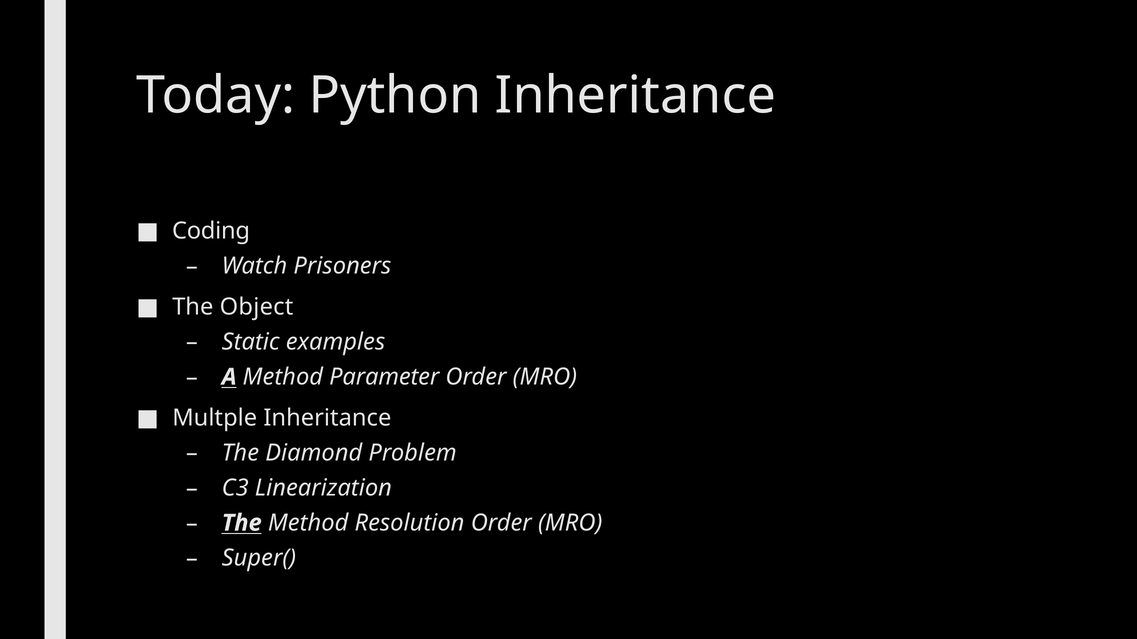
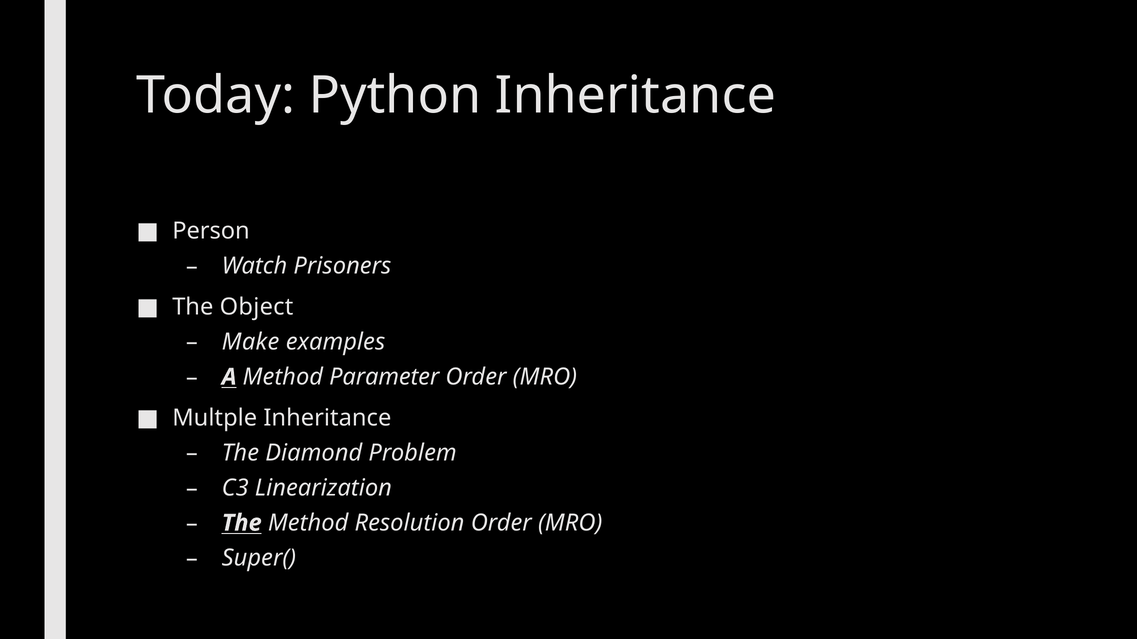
Coding: Coding -> Person
Static: Static -> Make
